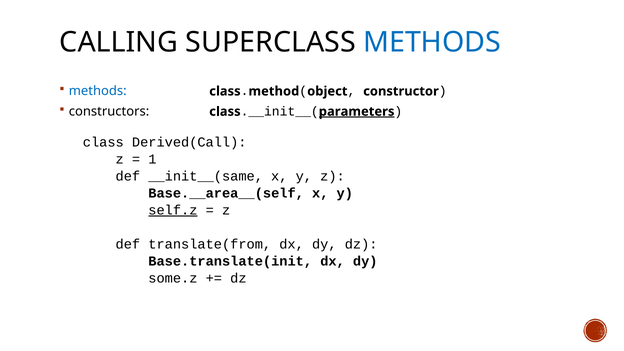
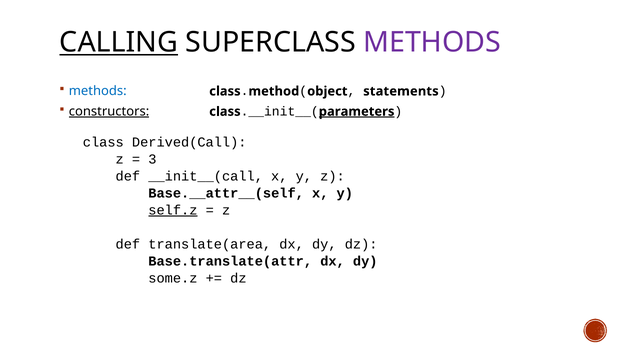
CALLING underline: none -> present
METHODS at (432, 42) colour: blue -> purple
constructor: constructor -> statements
constructors underline: none -> present
1: 1 -> 3
__init__(same: __init__(same -> __init__(call
Base.__area__(self: Base.__area__(self -> Base.__attr__(self
translate(from: translate(from -> translate(area
Base.translate(init: Base.translate(init -> Base.translate(attr
